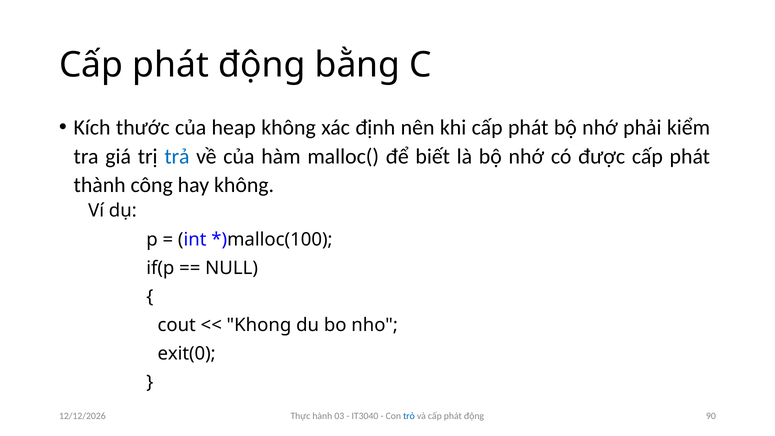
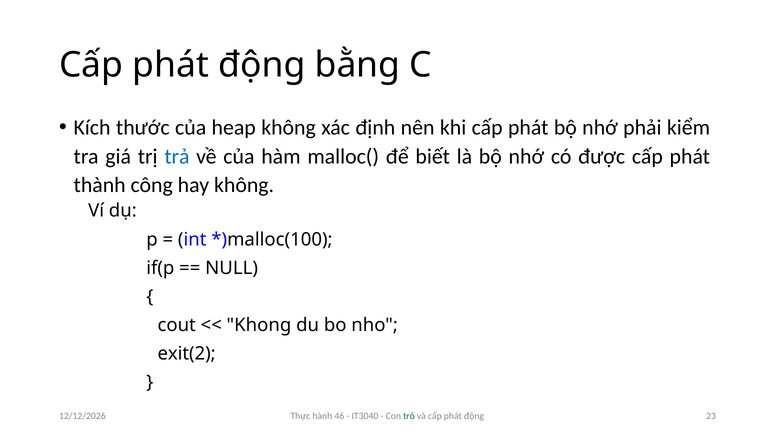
exit(0: exit(0 -> exit(2
03: 03 -> 46
trỏ colour: blue -> green
90: 90 -> 23
